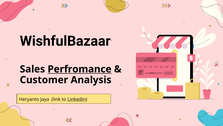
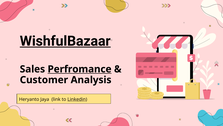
WishfulBazaar underline: none -> present
